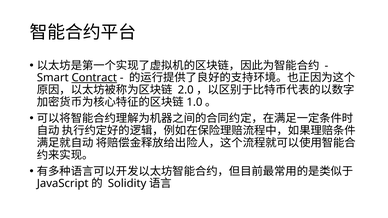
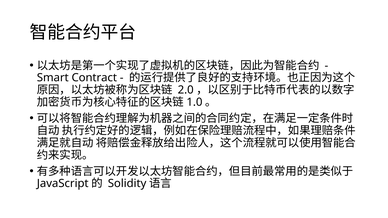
Contract underline: present -> none
